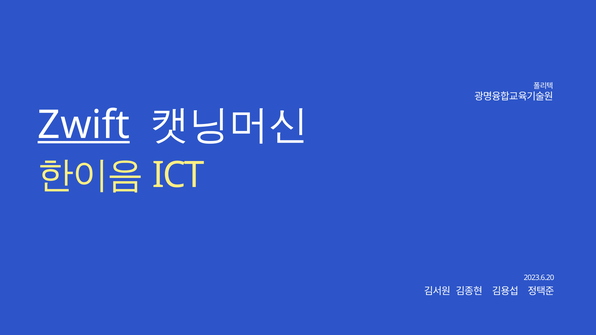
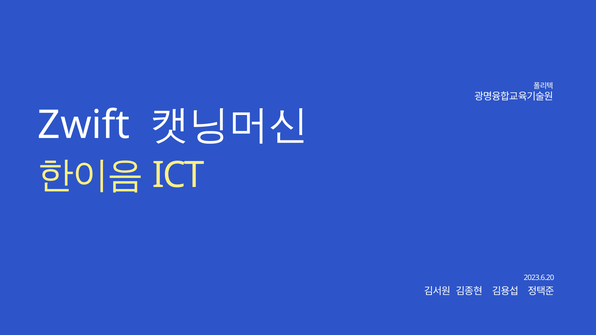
Zwift underline: present -> none
